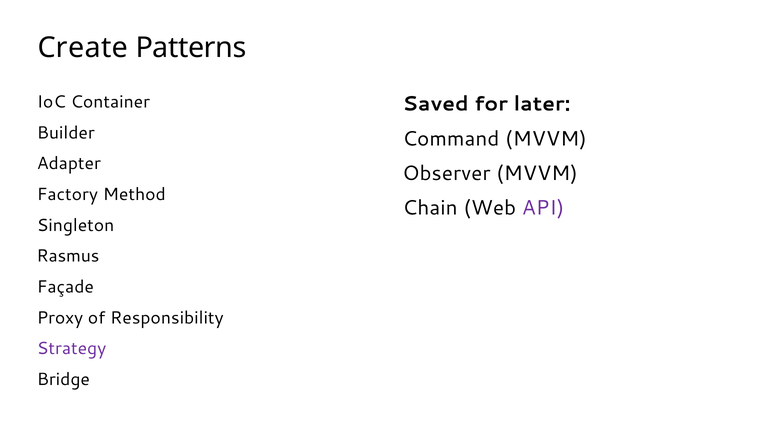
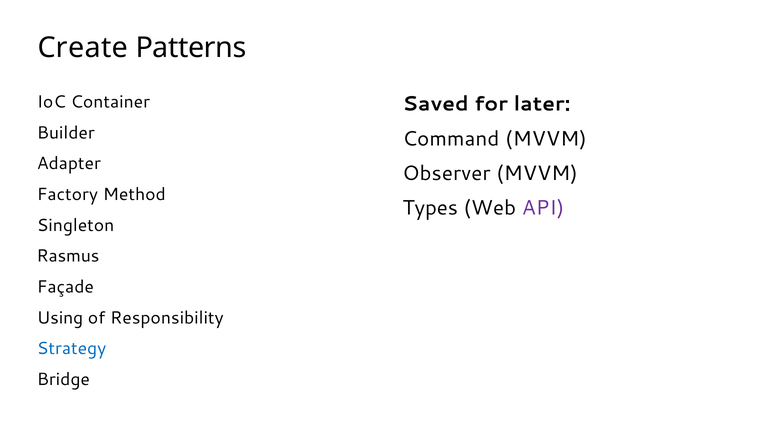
Chain: Chain -> Types
Proxy: Proxy -> Using
Strategy colour: purple -> blue
